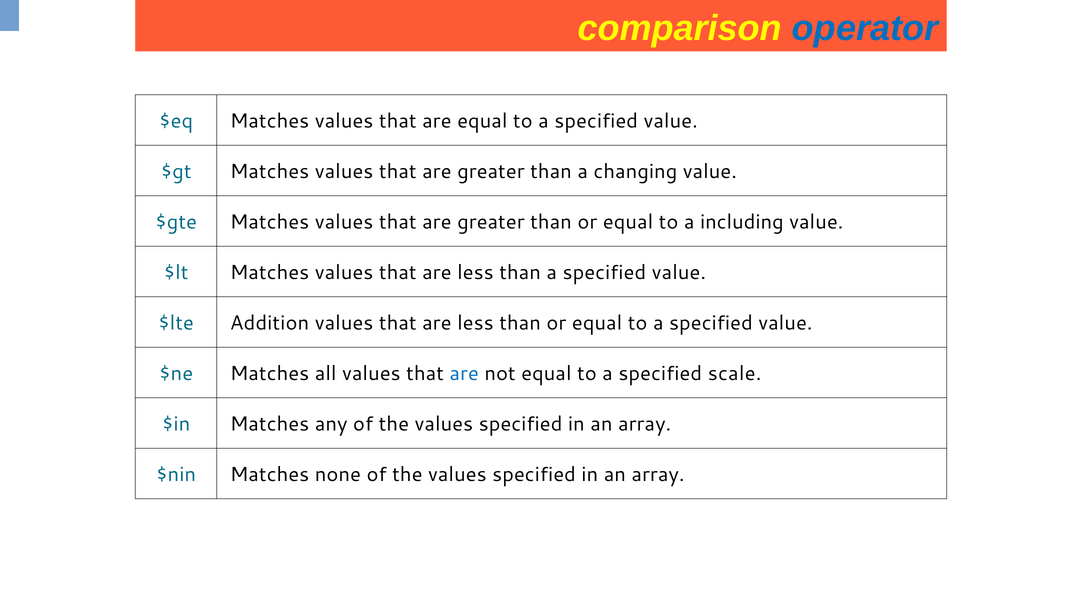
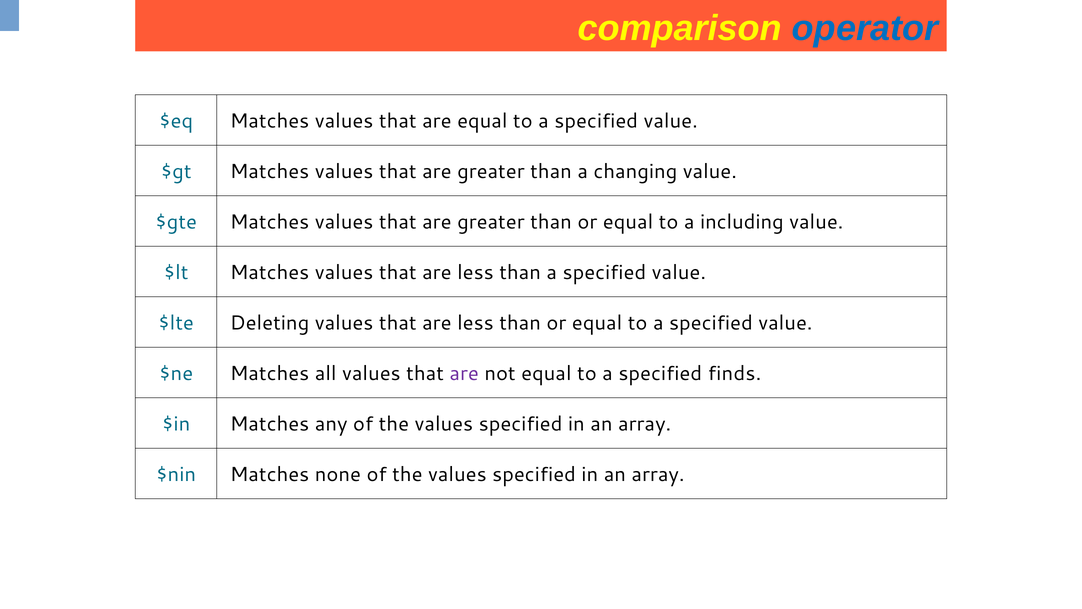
Addition: Addition -> Deleting
are at (464, 373) colour: blue -> purple
scale: scale -> finds
